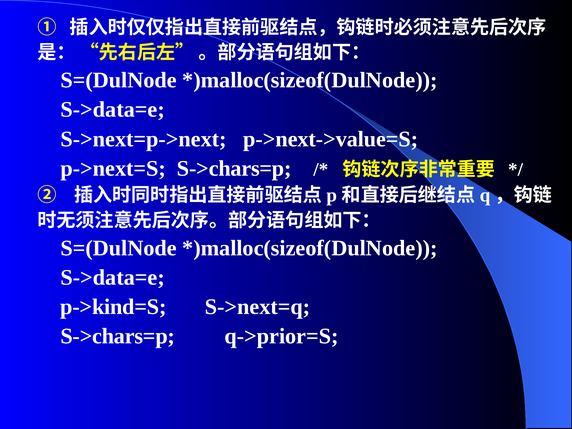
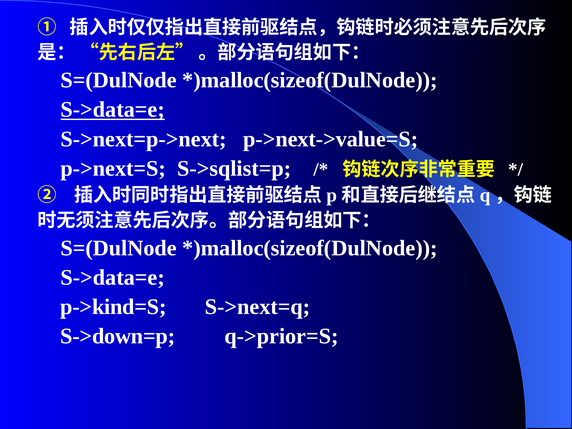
S->data=e at (113, 110) underline: none -> present
p->next=S S->chars=p: S->chars=p -> S->sqlist=p
S->chars=p at (118, 336): S->chars=p -> S->down=p
